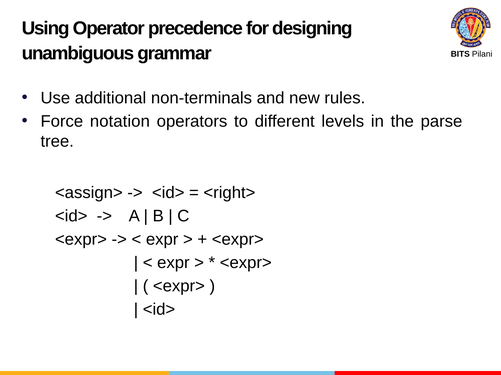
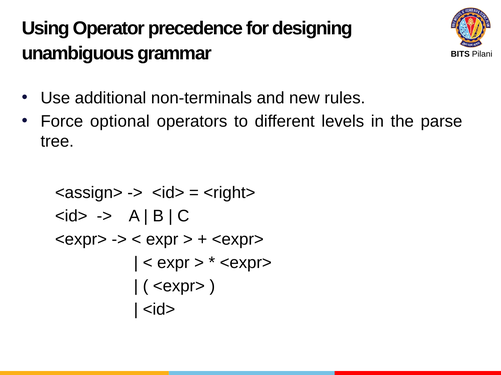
notation: notation -> optional
